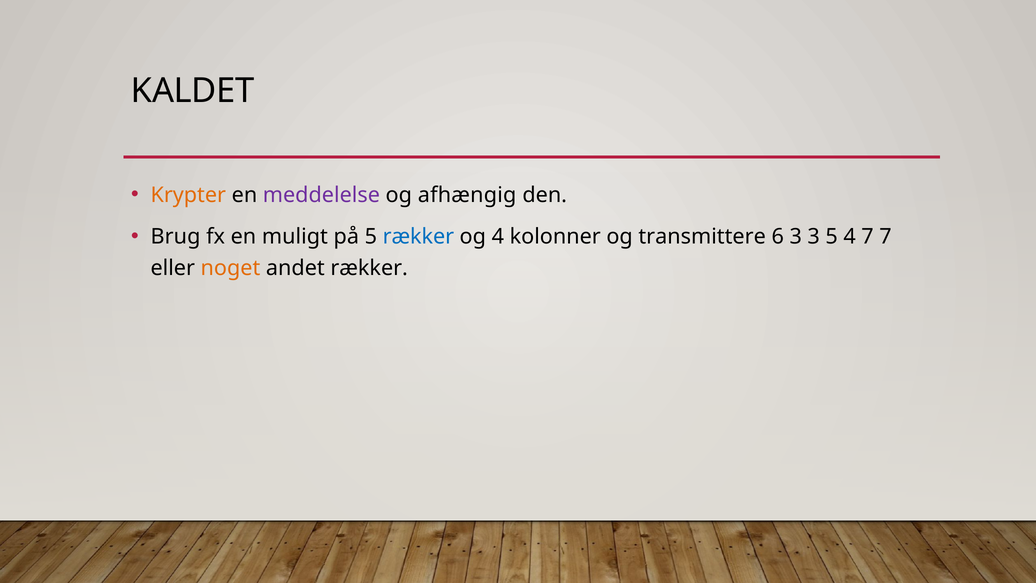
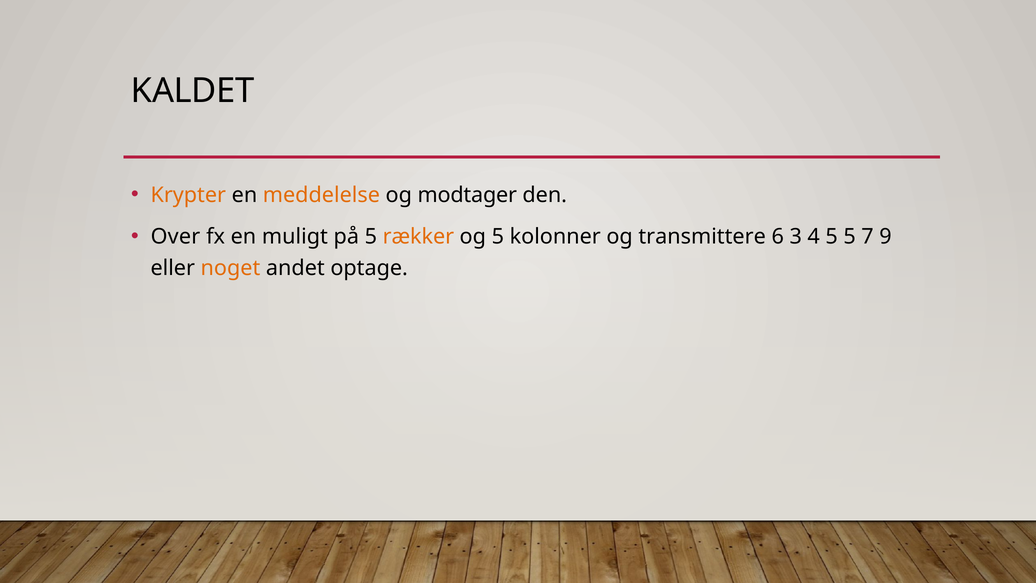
meddelelse colour: purple -> orange
afhængig: afhængig -> modtager
Brug: Brug -> Over
rækker at (418, 237) colour: blue -> orange
og 4: 4 -> 5
3 3: 3 -> 4
5 4: 4 -> 5
7 7: 7 -> 9
andet rækker: rækker -> optage
